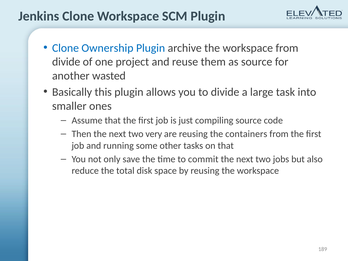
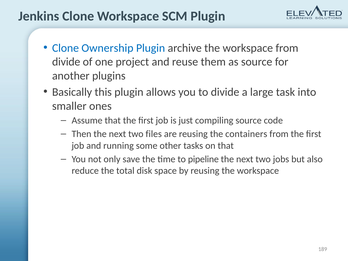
wasted: wasted -> plugins
very: very -> files
commit: commit -> pipeline
